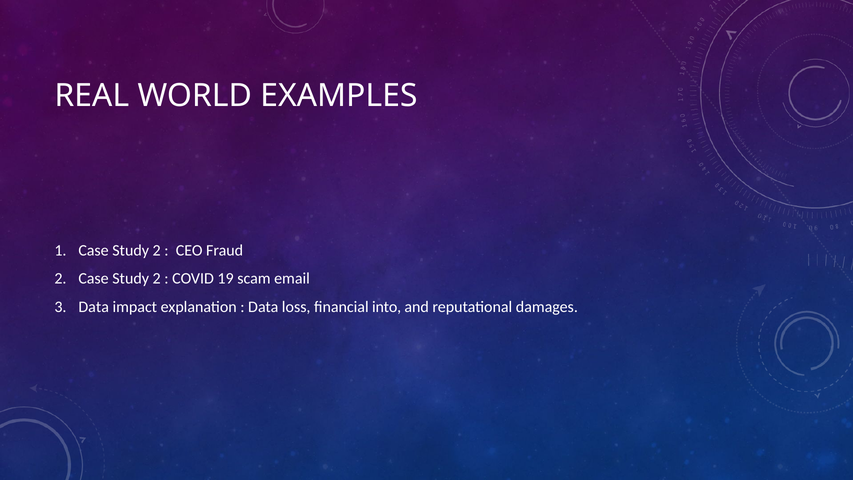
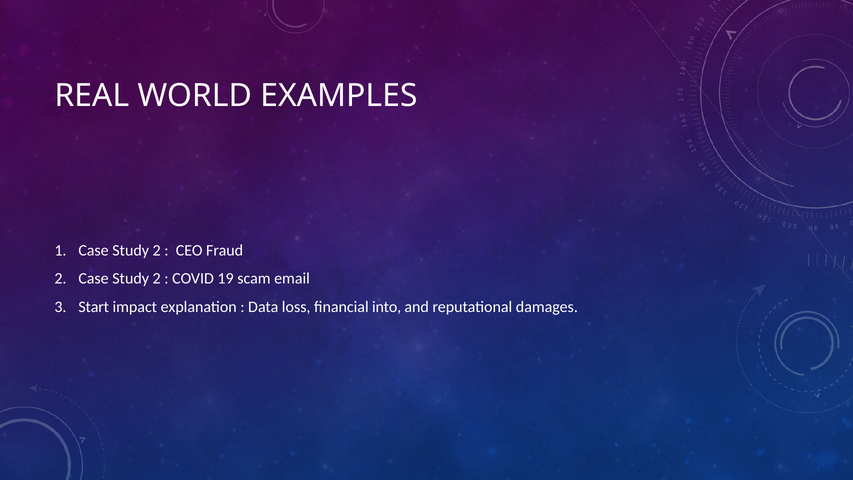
Data at (94, 307): Data -> Start
